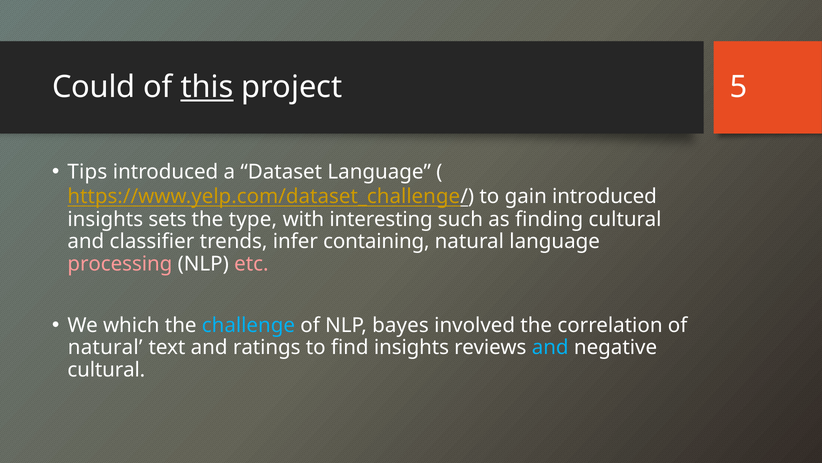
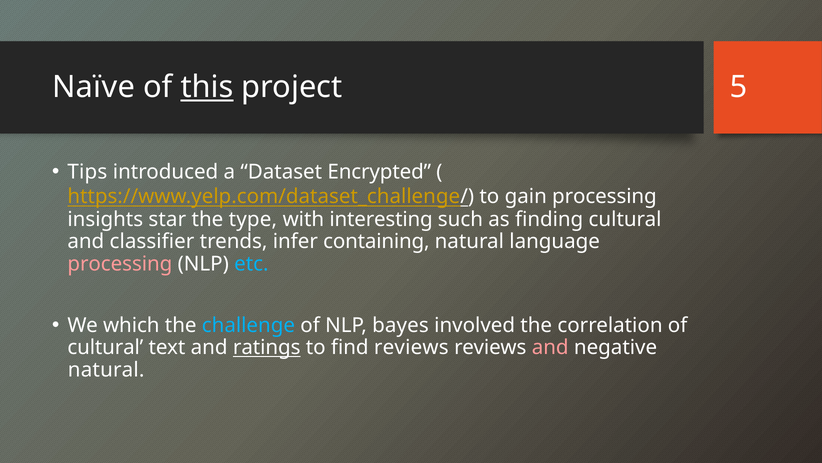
Could: Could -> Naïve
Dataset Language: Language -> Encrypted
gain introduced: introduced -> processing
sets: sets -> star
etc colour: pink -> light blue
natural at (105, 347): natural -> cultural
ratings underline: none -> present
find insights: insights -> reviews
and at (550, 347) colour: light blue -> pink
cultural at (106, 369): cultural -> natural
